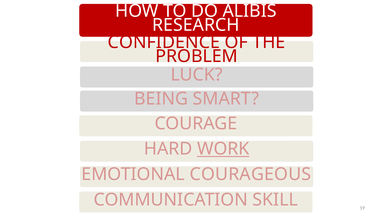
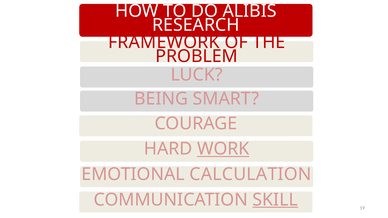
CONFIDENCE: CONFIDENCE -> FRAMEWORK
COURAGEOUS: COURAGEOUS -> CALCULATION
SKILL underline: none -> present
